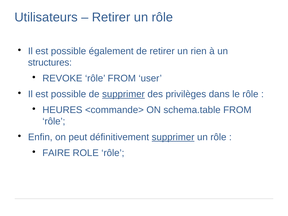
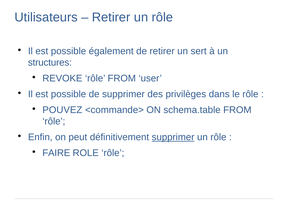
rien: rien -> sert
supprimer at (123, 94) underline: present -> none
HEURES: HEURES -> POUVEZ
